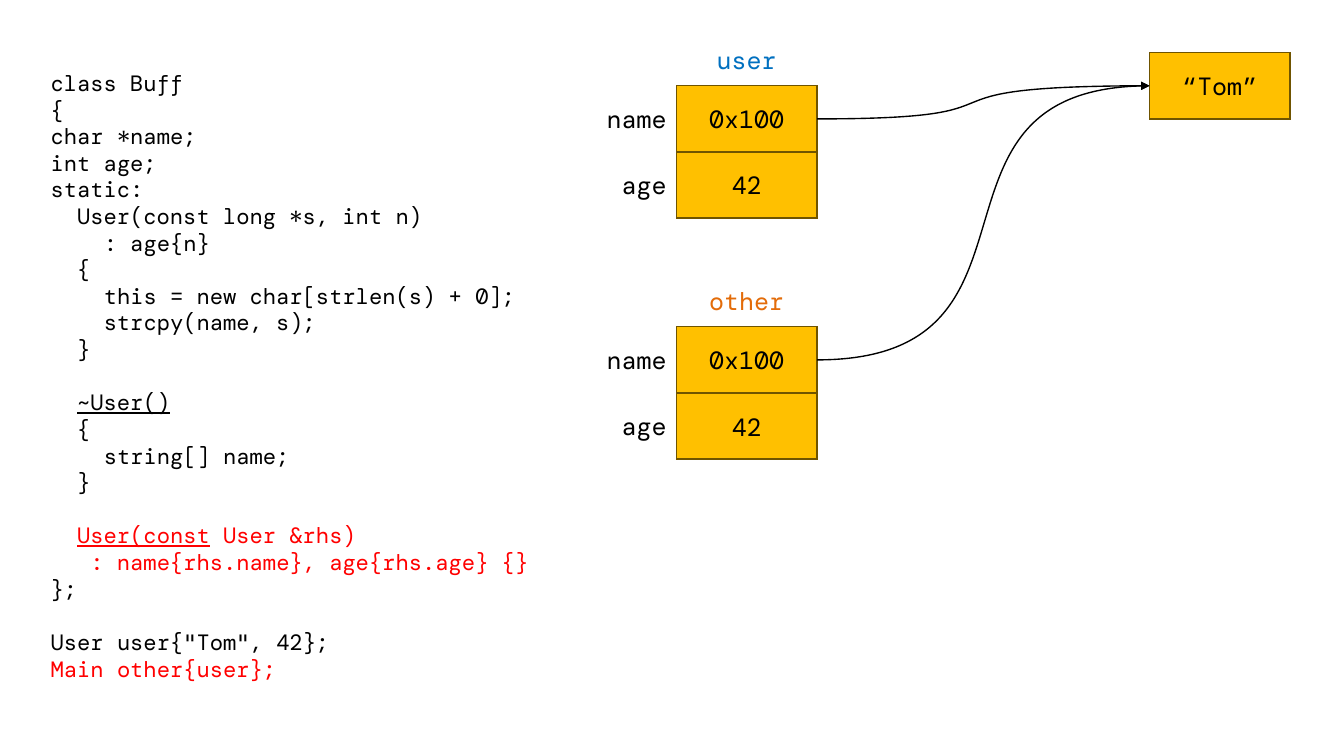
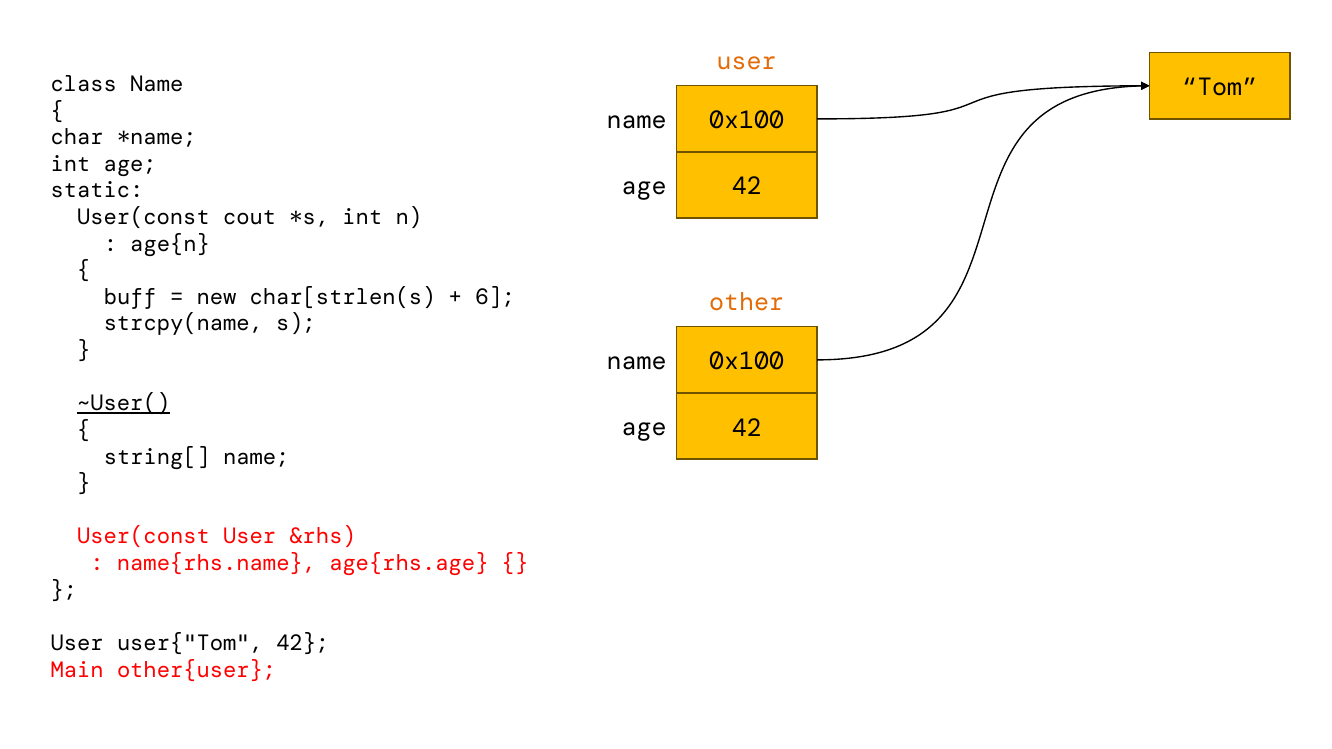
user at (747, 61) colour: blue -> orange
class Buff: Buff -> Name
long: long -> cout
this: this -> buff
0: 0 -> 6
User(const at (144, 537) underline: present -> none
